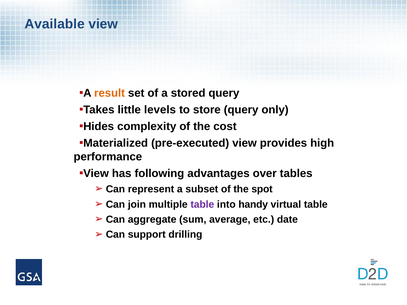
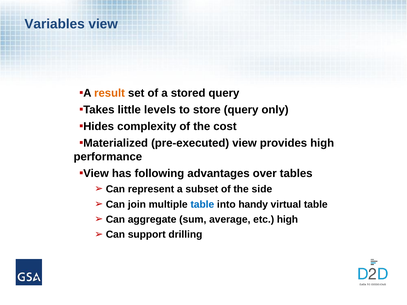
Available: Available -> Variables
spot: spot -> side
table at (202, 204) colour: purple -> blue
etc date: date -> high
